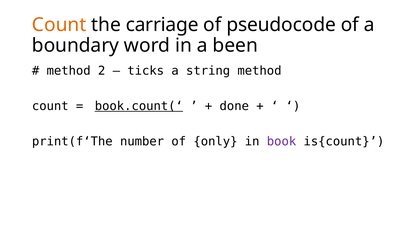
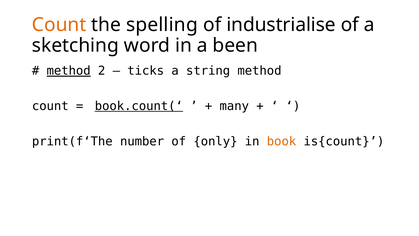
carriage: carriage -> spelling
pseudocode: pseudocode -> industrialise
boundary: boundary -> sketching
method at (69, 71) underline: none -> present
done: done -> many
book colour: purple -> orange
